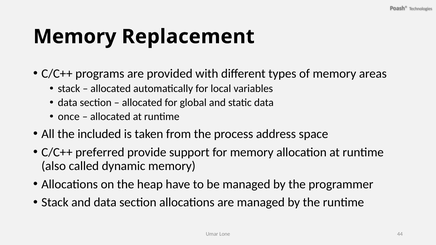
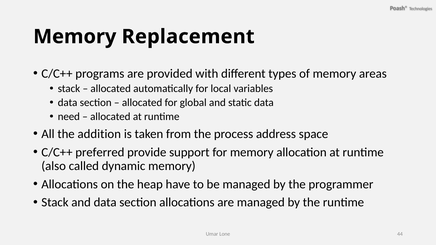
once: once -> need
included: included -> addition
